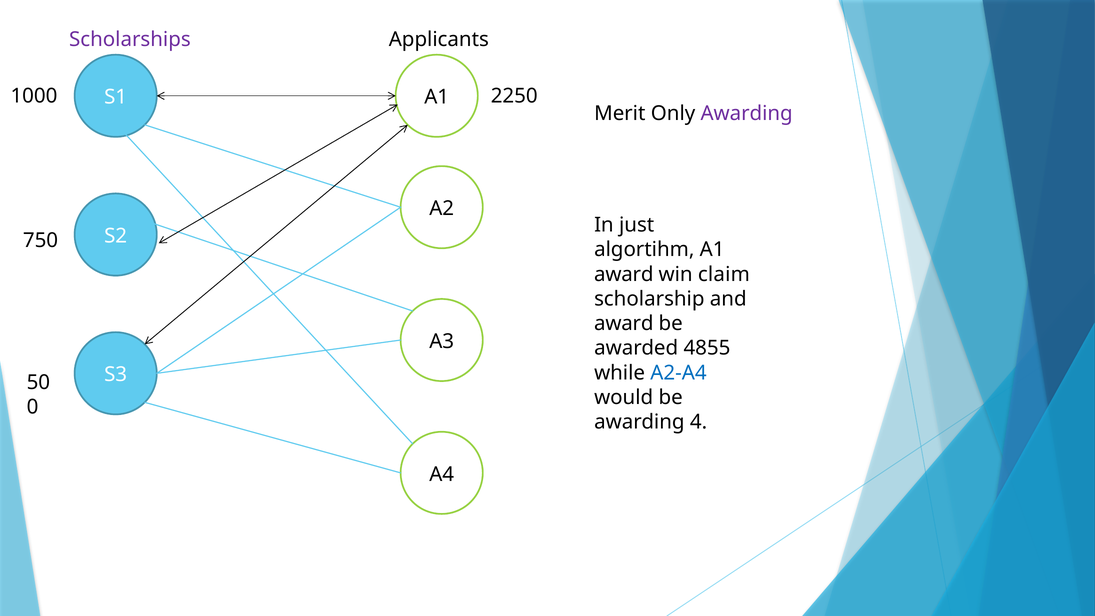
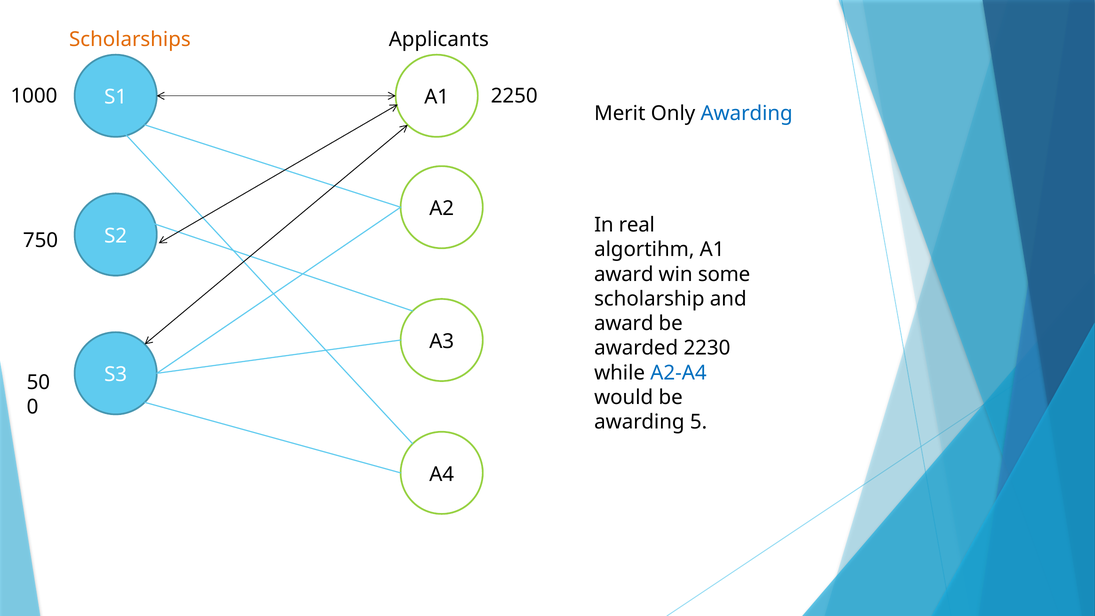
Scholarships colour: purple -> orange
Awarding at (747, 114) colour: purple -> blue
just: just -> real
claim: claim -> some
4855: 4855 -> 2230
4: 4 -> 5
